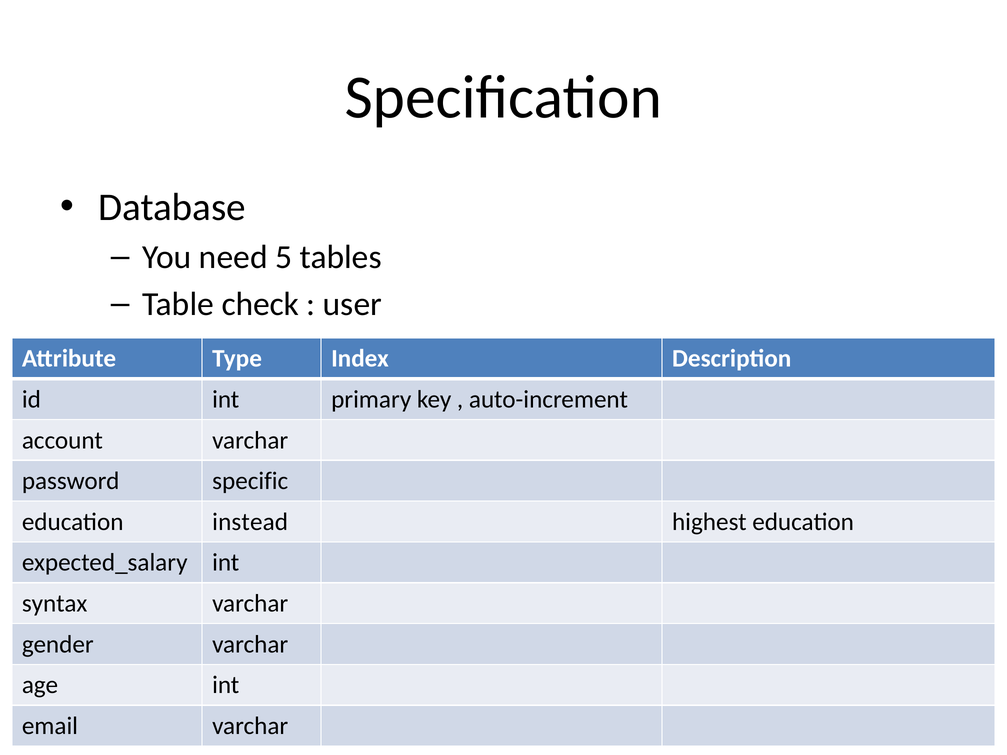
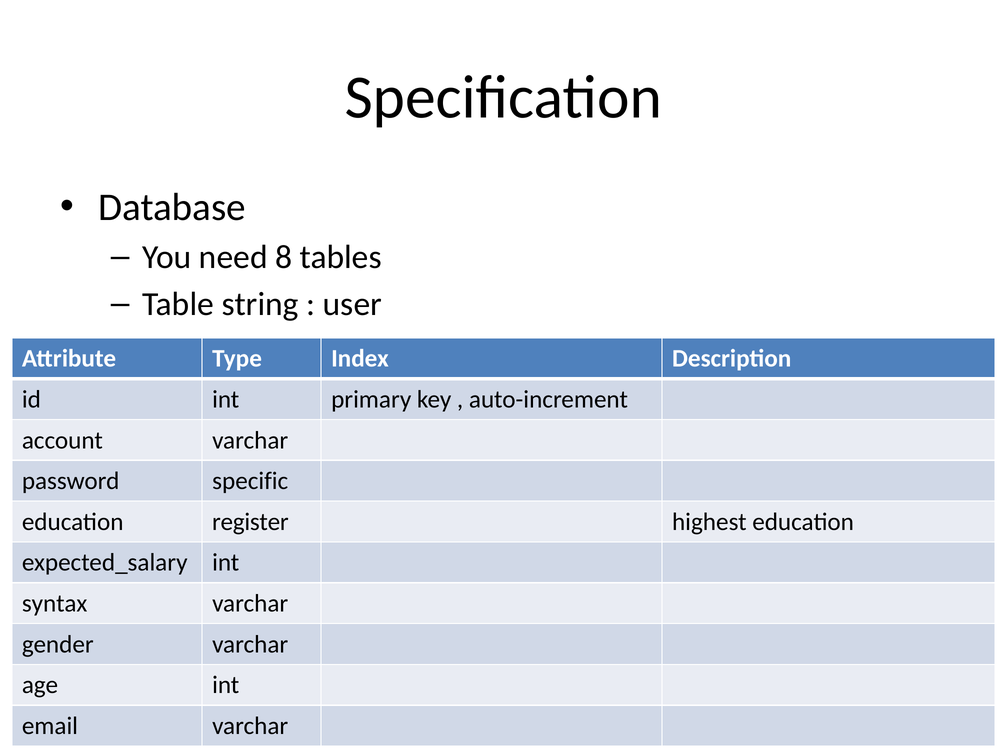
5: 5 -> 8
check: check -> string
instead: instead -> register
